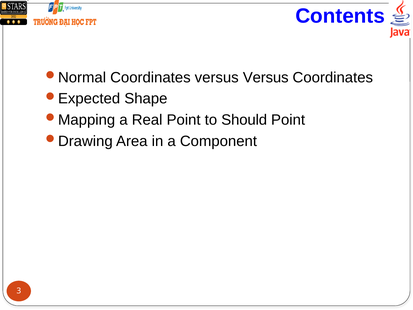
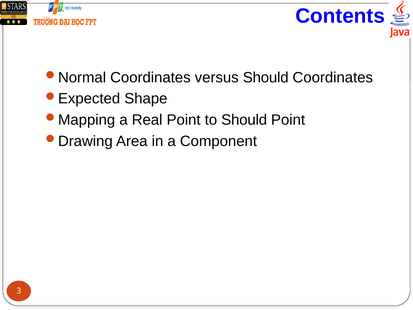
versus Versus: Versus -> Should
